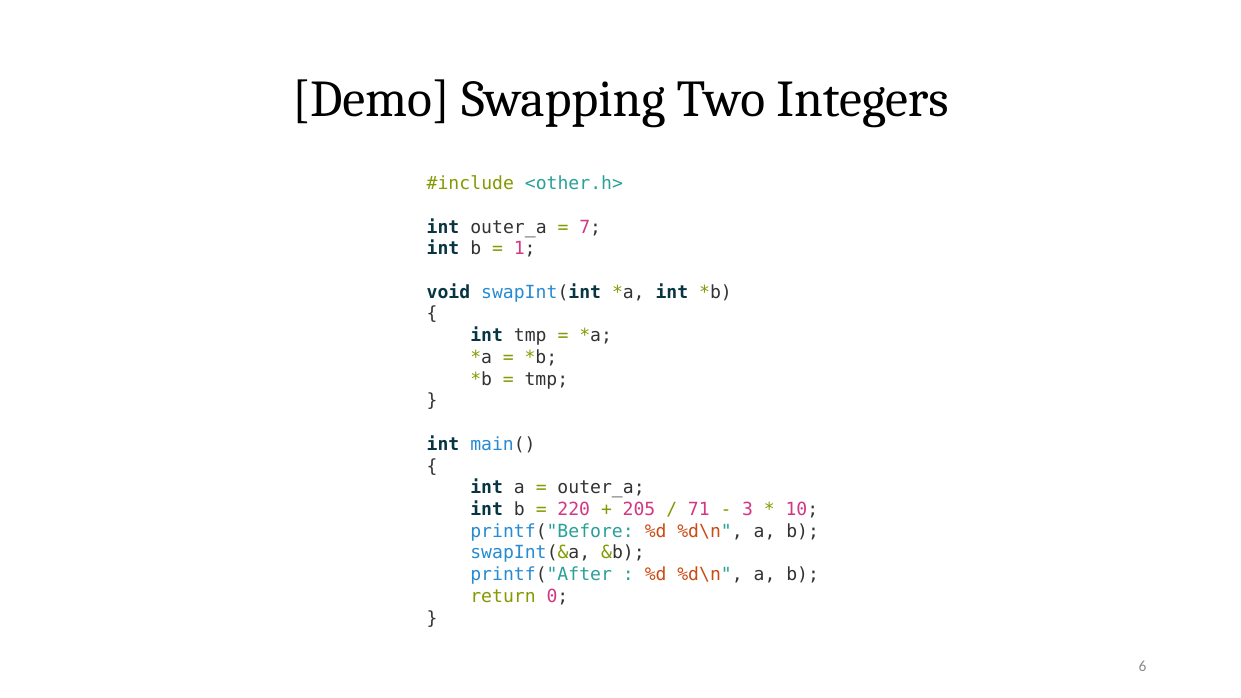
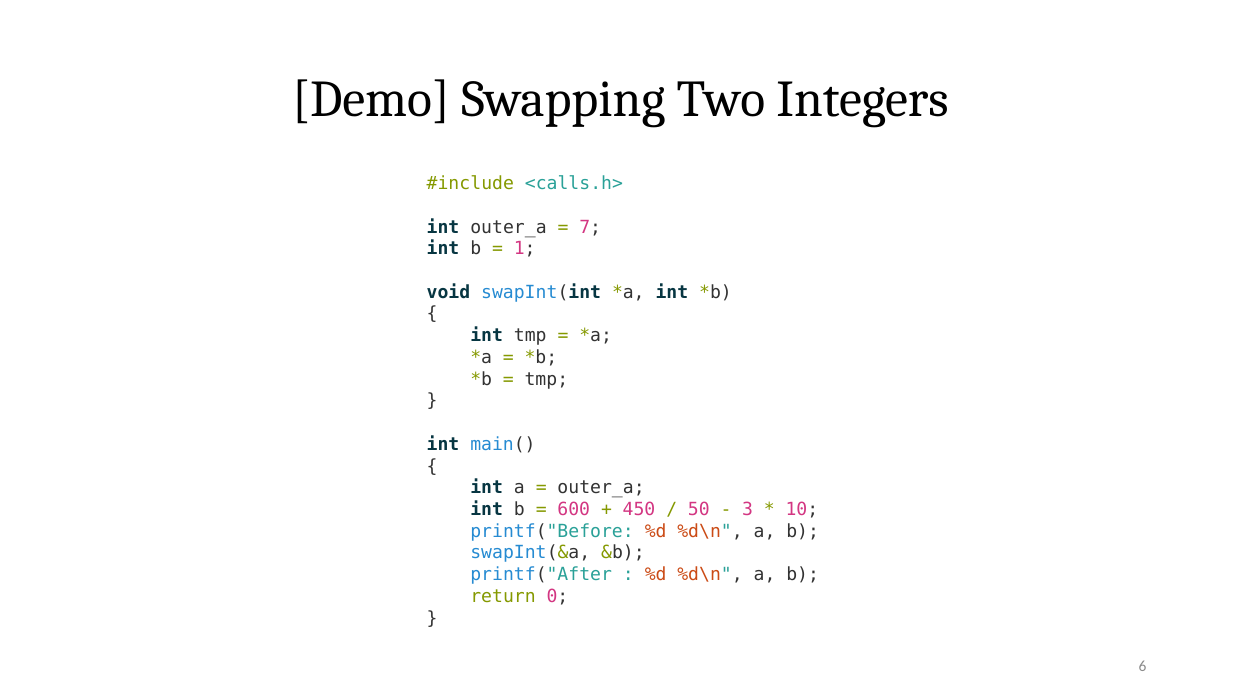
<other.h>: <other.h> -> <calls.h>
220: 220 -> 600
205: 205 -> 450
71: 71 -> 50
